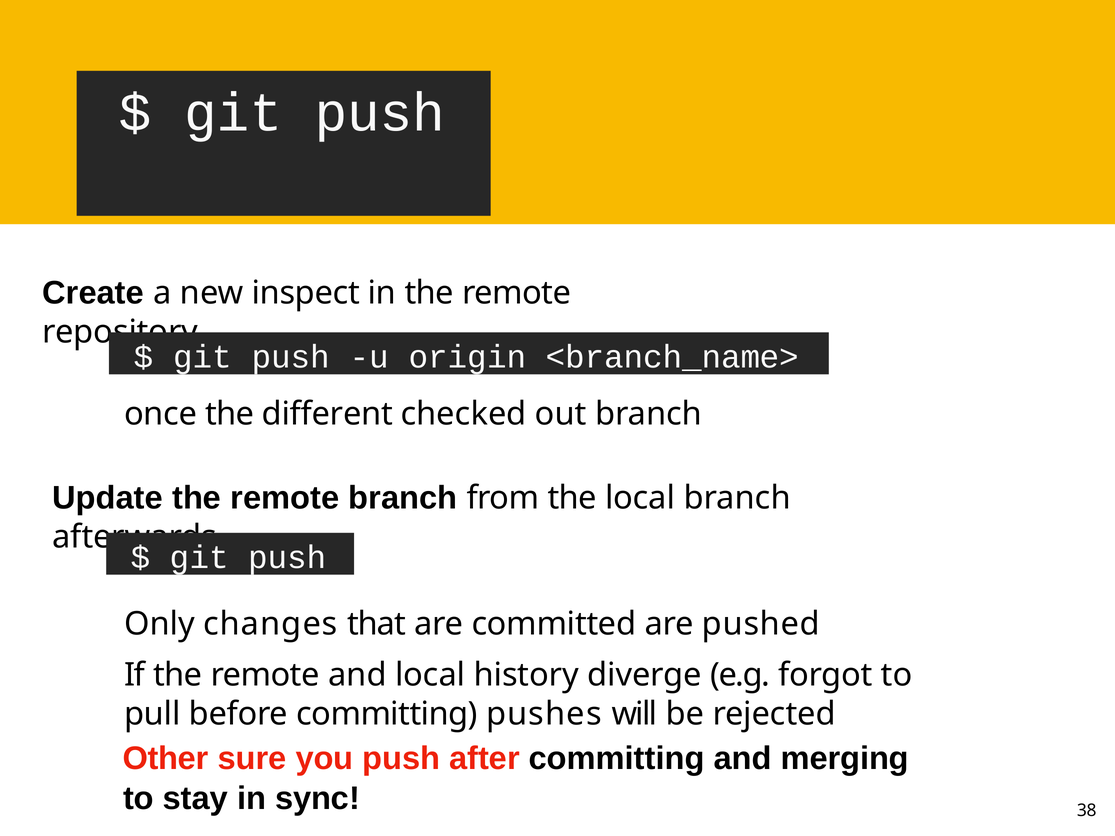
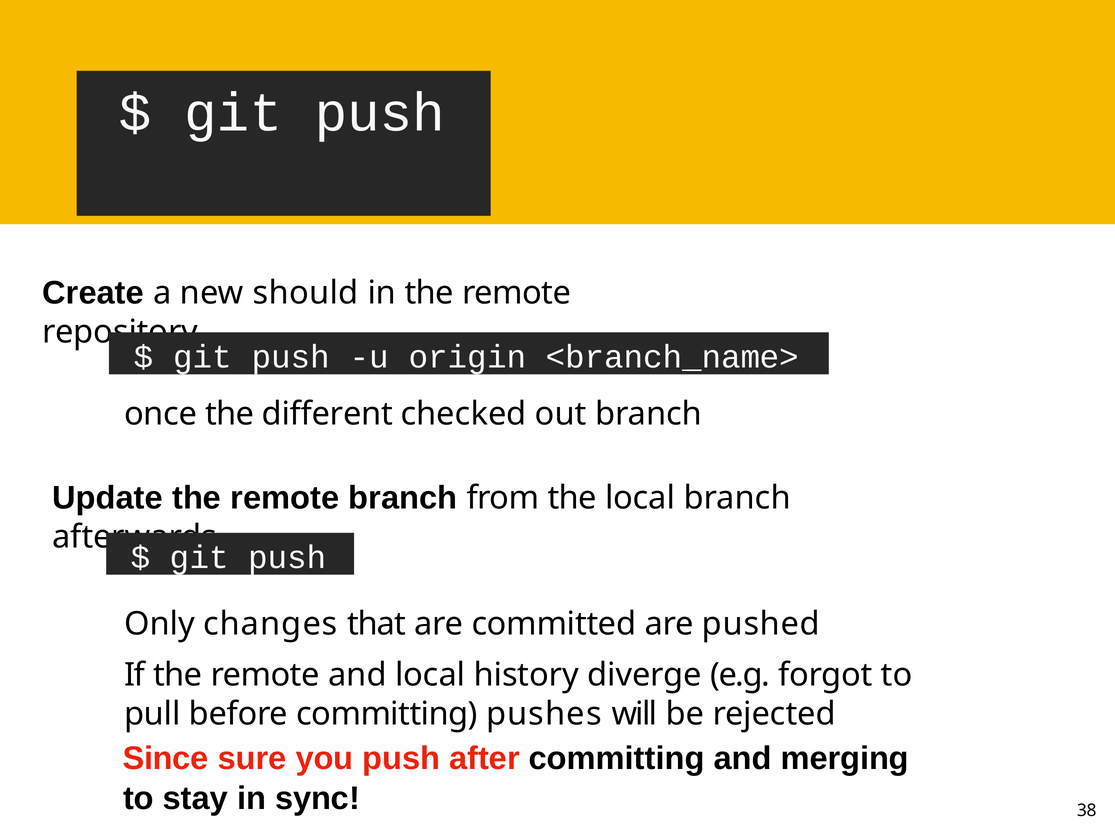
inspect: inspect -> should
Other: Other -> Since
